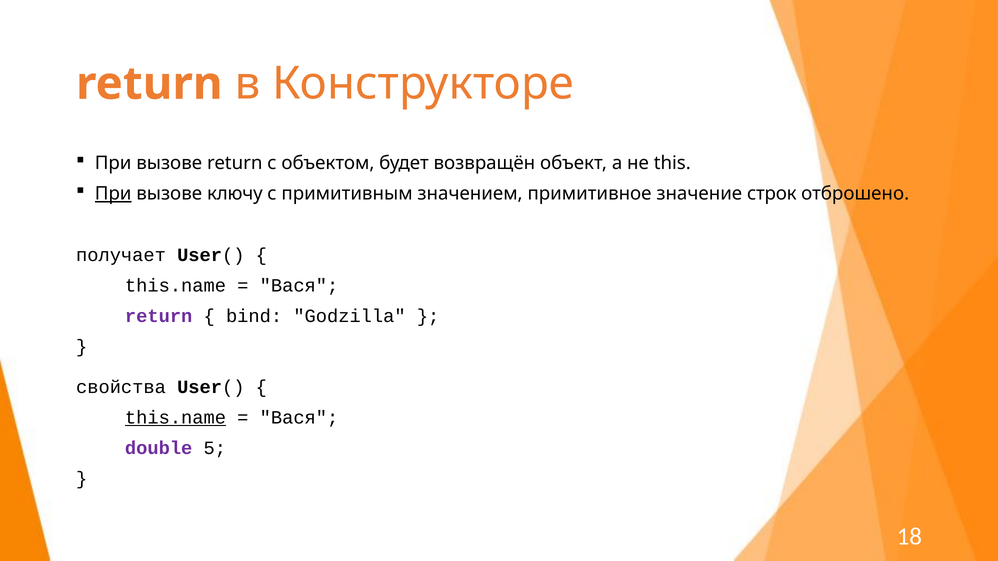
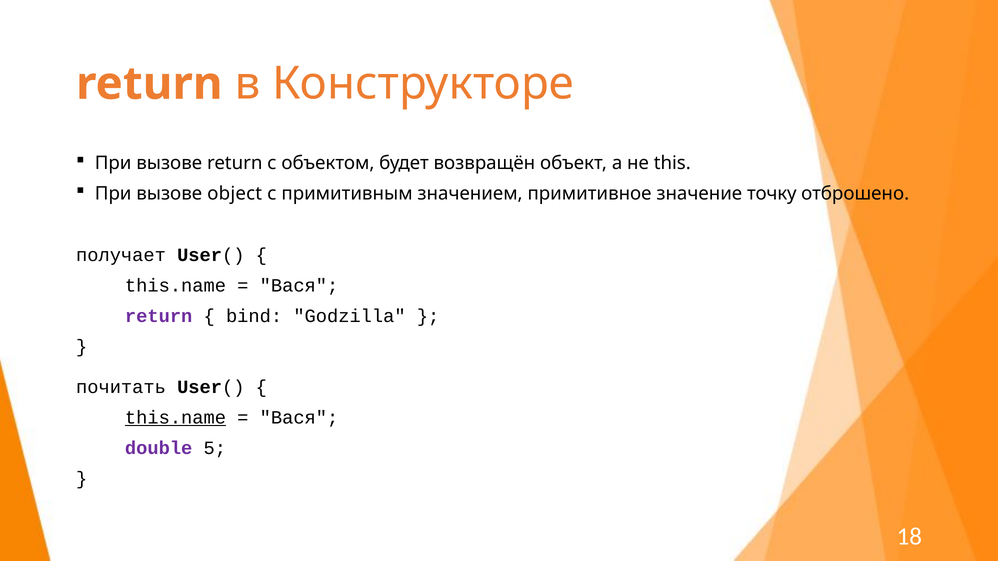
При at (113, 194) underline: present -> none
ключу: ключу -> object
строк: строк -> точку
свойства: свойства -> почитать
